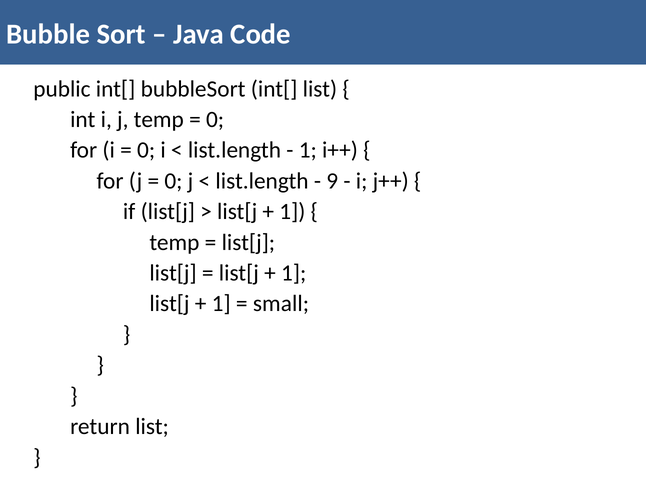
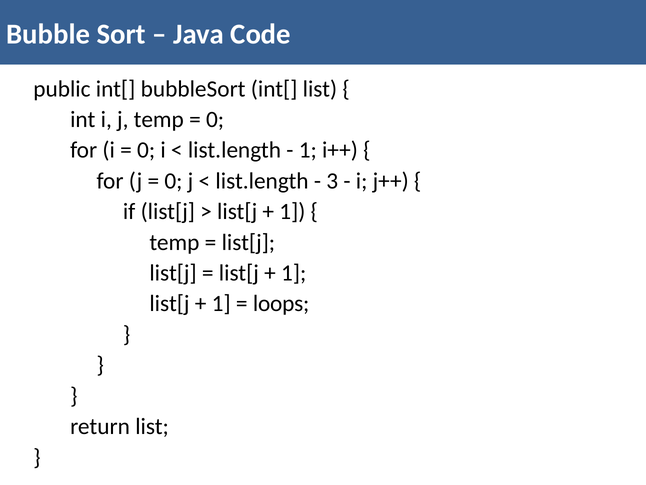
9: 9 -> 3
small: small -> loops
